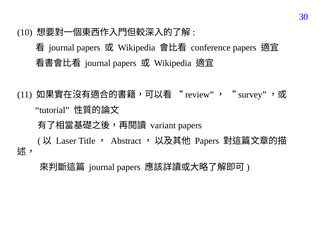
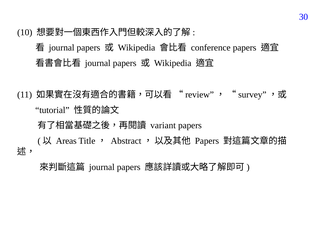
Laser: Laser -> Areas
